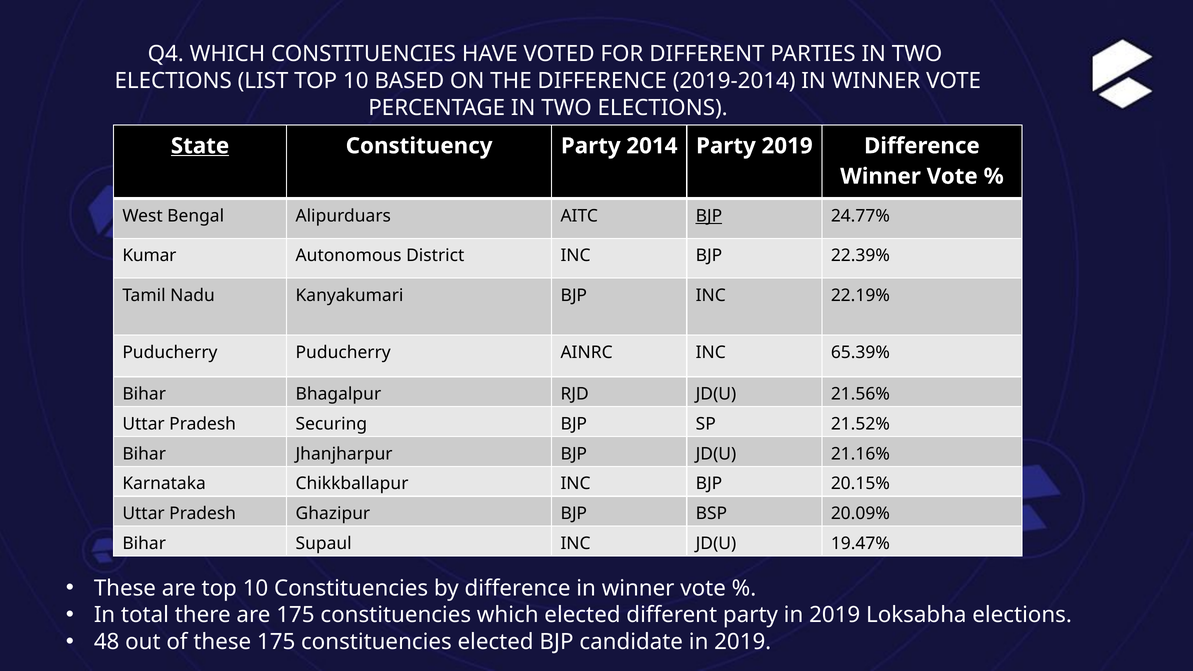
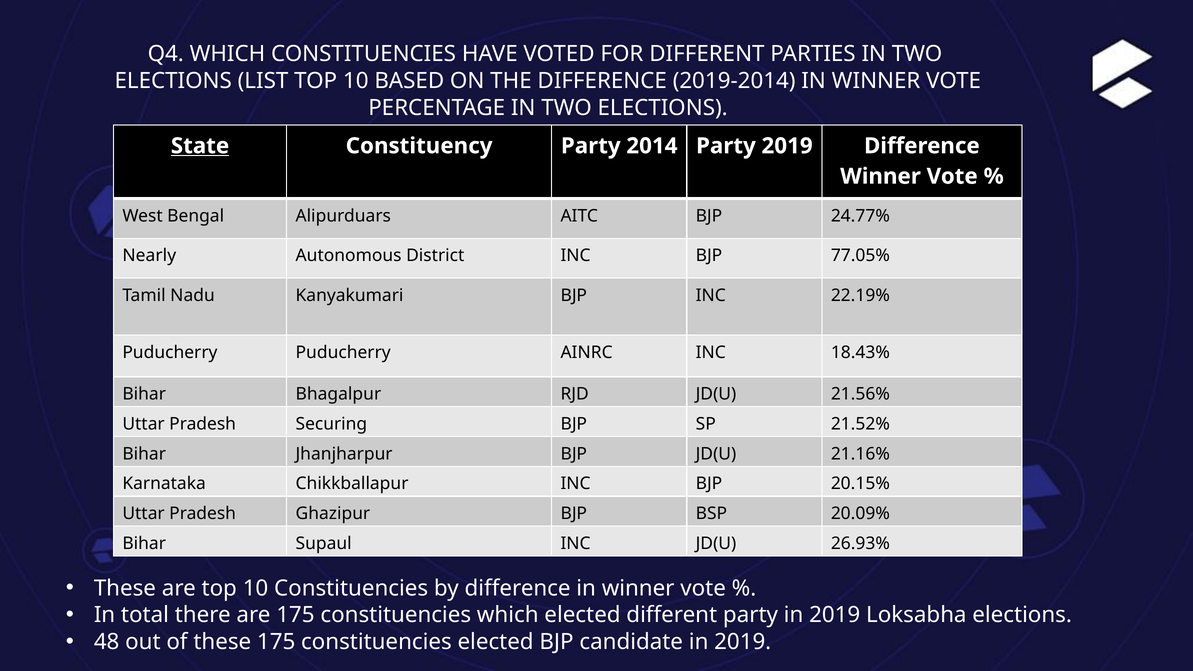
BJP at (709, 216) underline: present -> none
Kumar: Kumar -> Nearly
22.39%: 22.39% -> 77.05%
65.39%: 65.39% -> 18.43%
19.47%: 19.47% -> 26.93%
